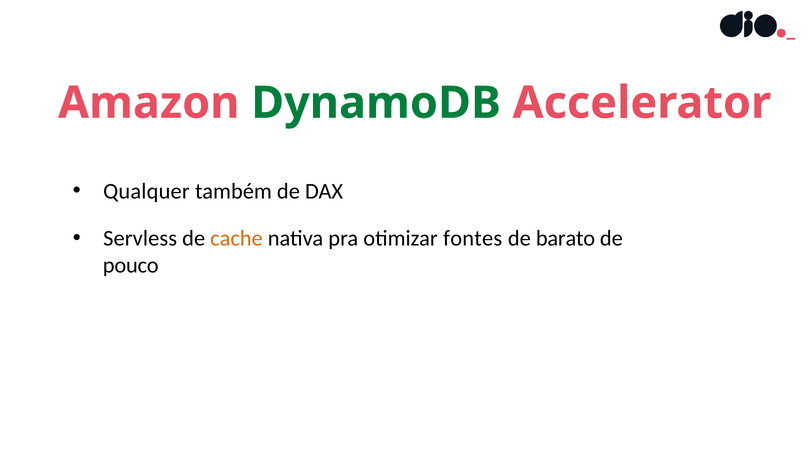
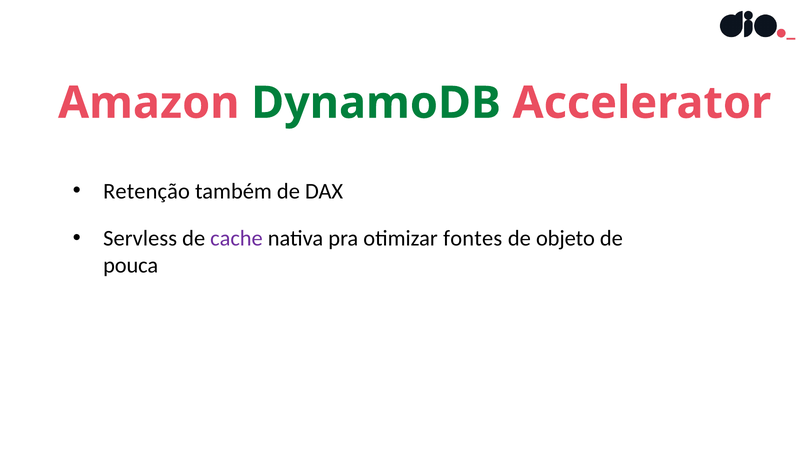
Qualquer: Qualquer -> Retenção
cache colour: orange -> purple
barato: barato -> objeto
pouco: pouco -> pouca
